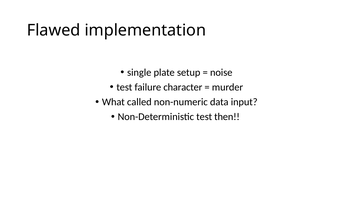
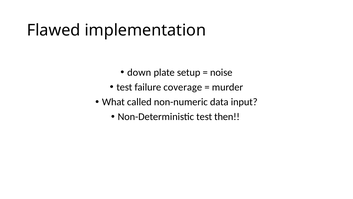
single: single -> down
character: character -> coverage
